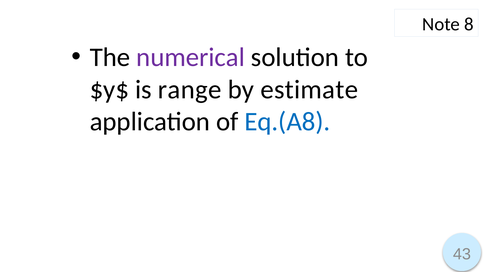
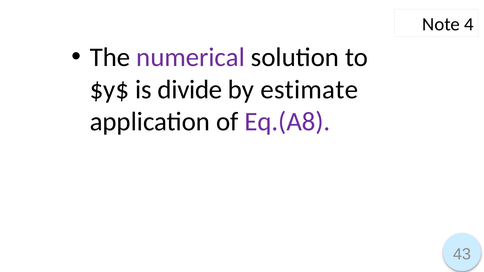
8: 8 -> 4
range: range -> divide
Eq.(A8 colour: blue -> purple
